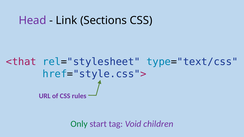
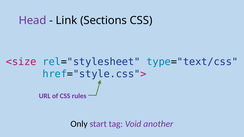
<that: <that -> <size
Only colour: green -> black
children: children -> another
